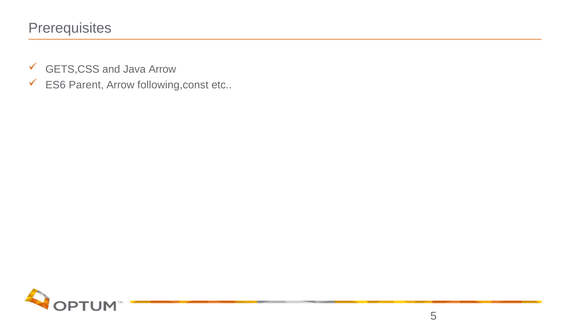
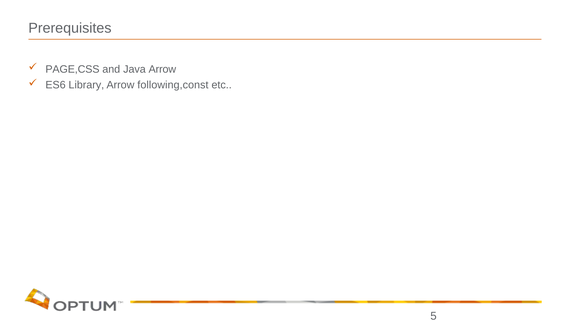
GETS,CSS: GETS,CSS -> PAGE,CSS
Parent: Parent -> Library
